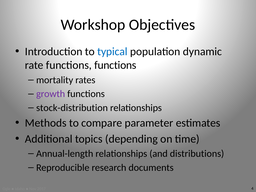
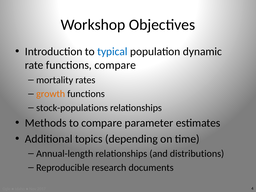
functions functions: functions -> compare
growth colour: purple -> orange
stock-distribution: stock-distribution -> stock-populations
